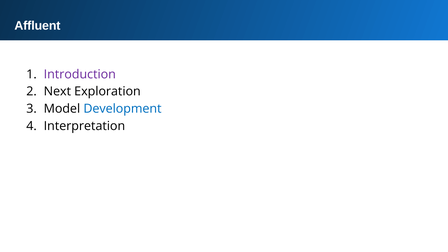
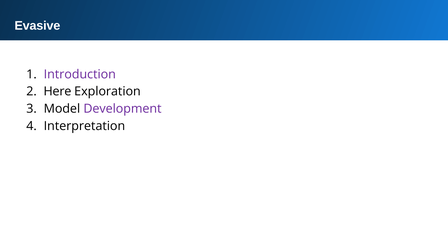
Affluent: Affluent -> Evasive
Next: Next -> Here
Development colour: blue -> purple
